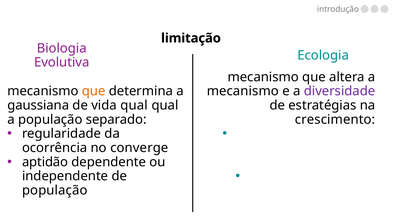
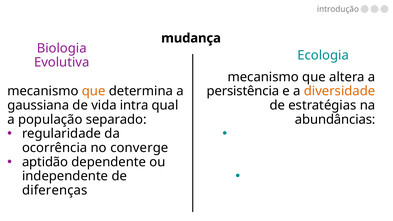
limitação: limitação -> mudança
mecanismo at (243, 91): mecanismo -> persistência
diversidade colour: purple -> orange
vida qual: qual -> intra
crescimento: crescimento -> abundâncias
população at (55, 190): população -> diferenças
